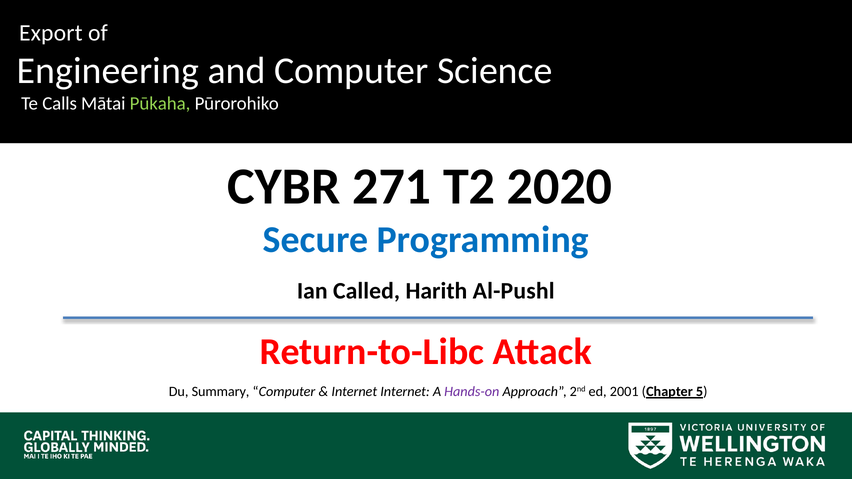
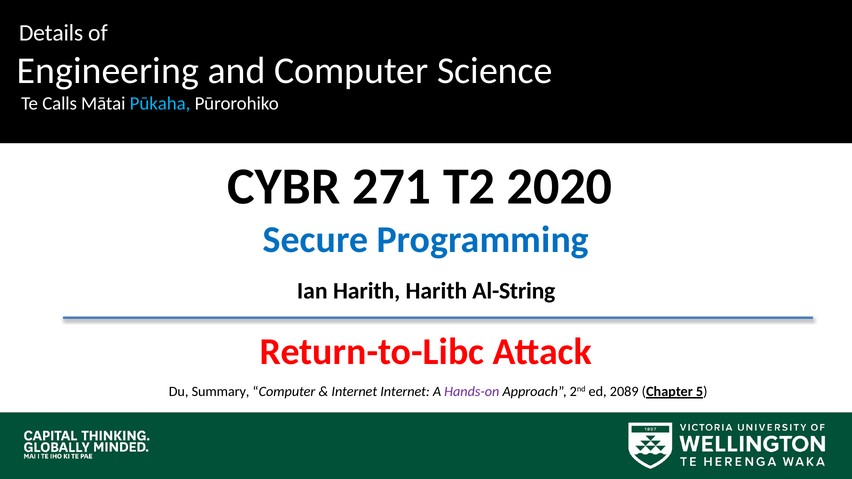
Export: Export -> Details
Pūkaha colour: light green -> light blue
Ian Called: Called -> Harith
Al-Pushl: Al-Pushl -> Al-String
2001: 2001 -> 2089
